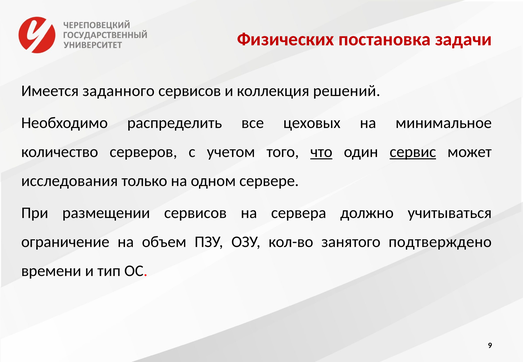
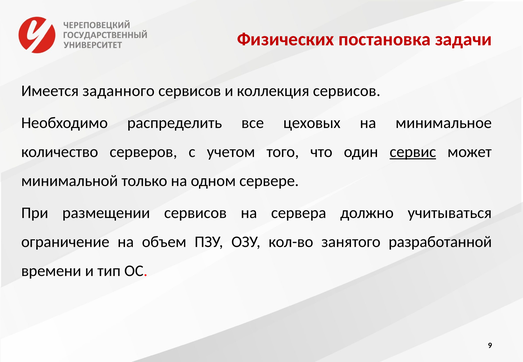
коллекция решений: решений -> сервисов
что underline: present -> none
исследования: исследования -> минимальной
подтверждено: подтверждено -> разработанной
